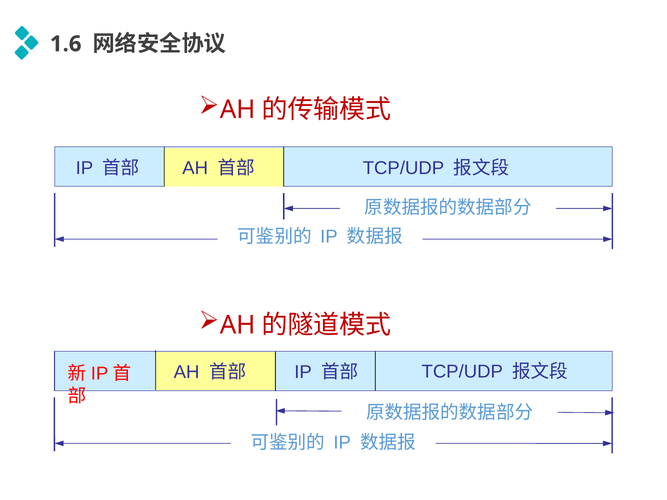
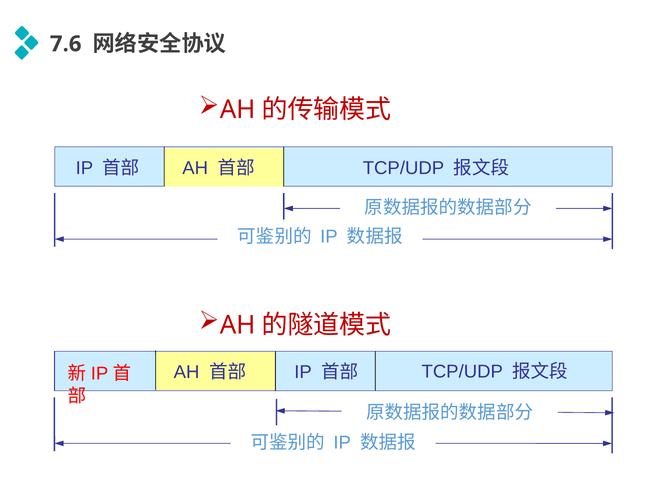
1.6: 1.6 -> 7.6
